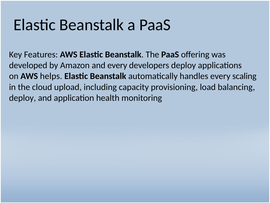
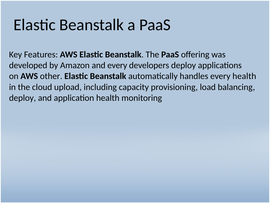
helps: helps -> other
every scaling: scaling -> health
